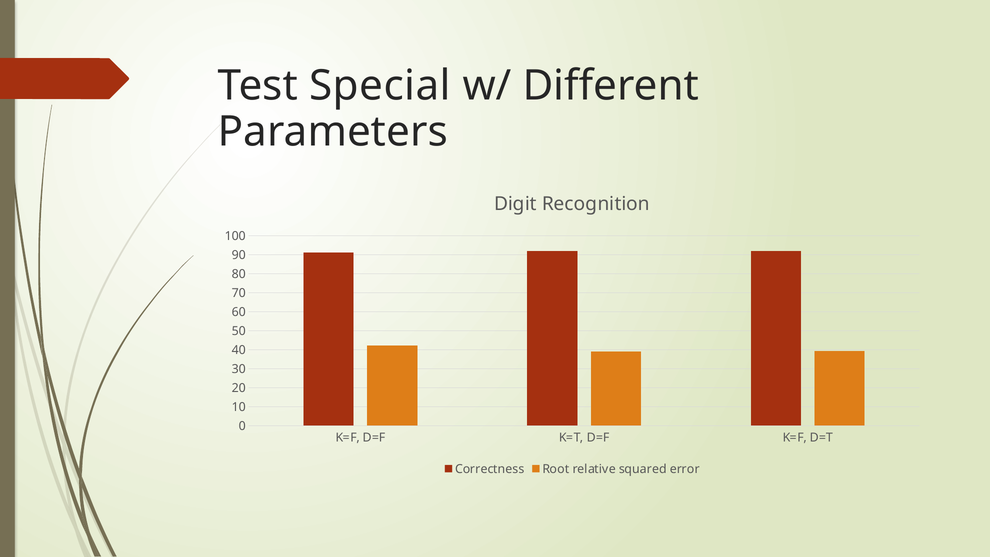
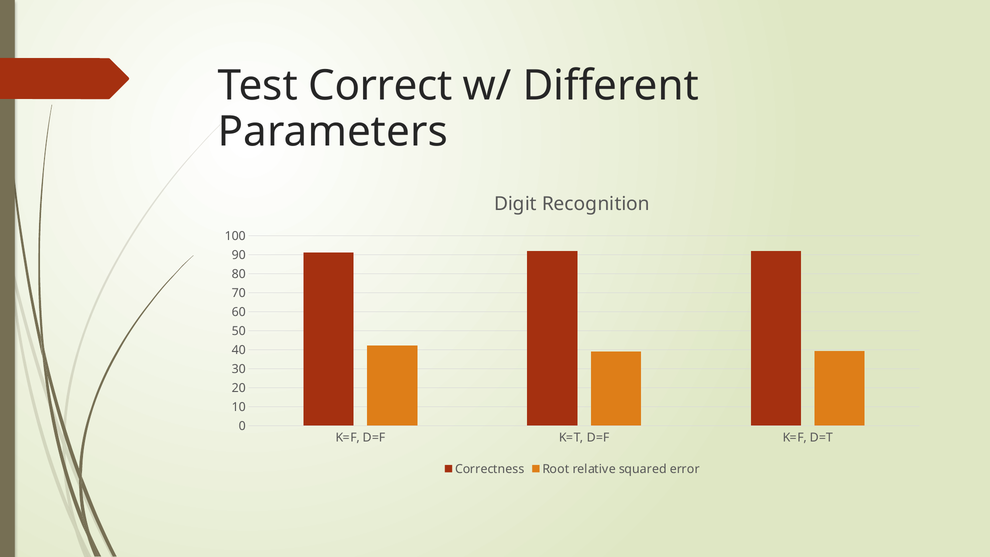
Special: Special -> Correct
